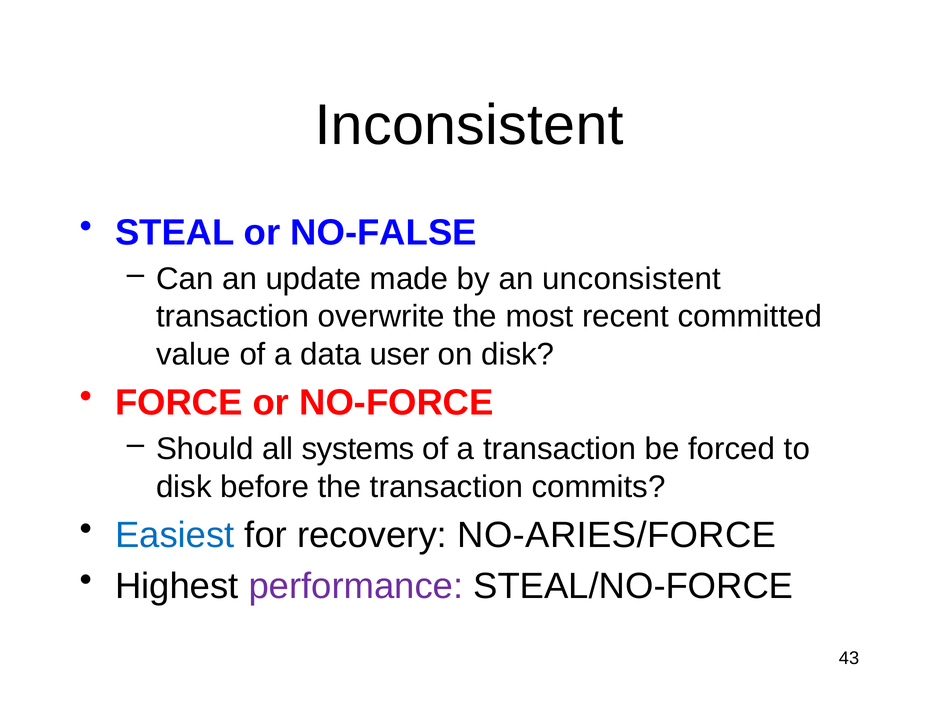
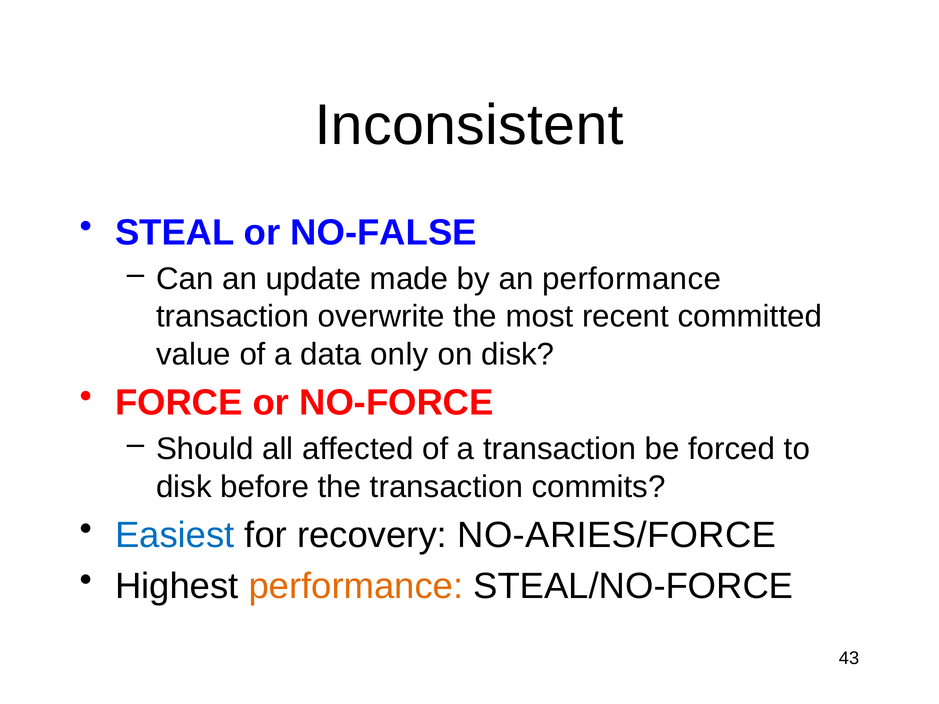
an unconsistent: unconsistent -> performance
user: user -> only
systems: systems -> affected
performance at (356, 586) colour: purple -> orange
